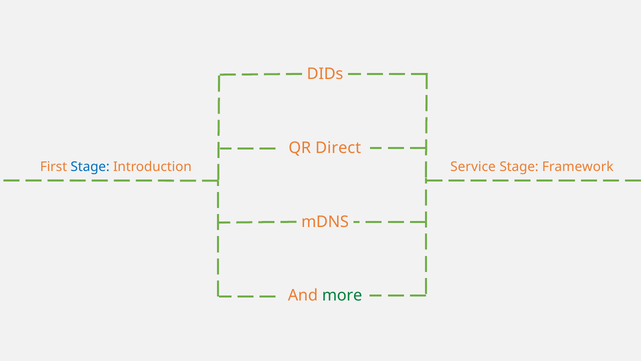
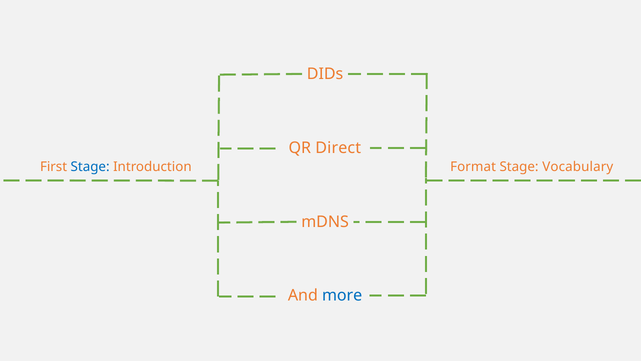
Service: Service -> Format
Framework: Framework -> Vocabulary
more colour: green -> blue
